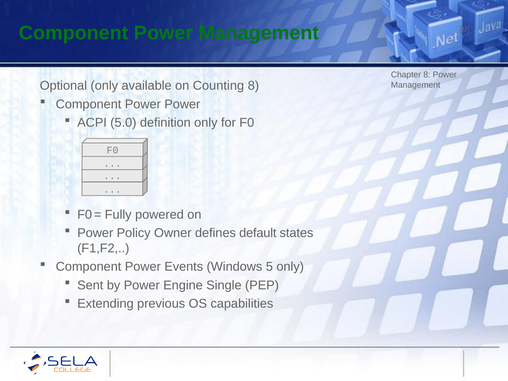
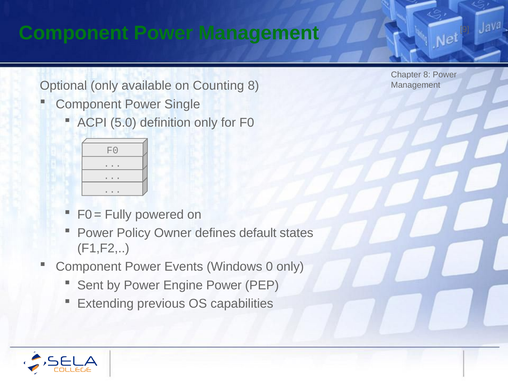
Power Power: Power -> Single
5: 5 -> 0
Engine Single: Single -> Power
